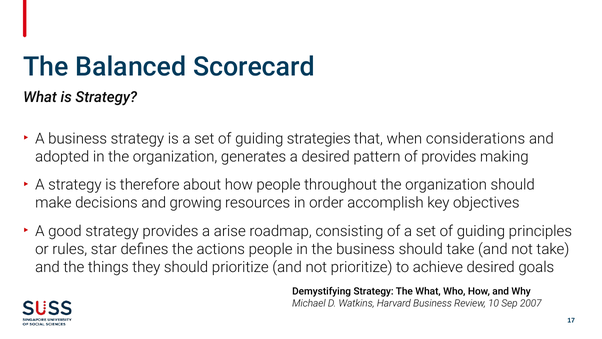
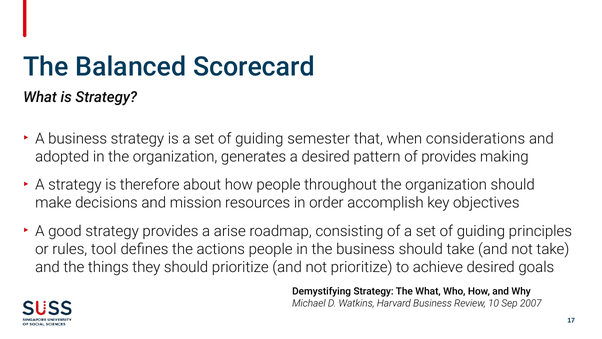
strategies: strategies -> semester
growing: growing -> mission
star: star -> tool
